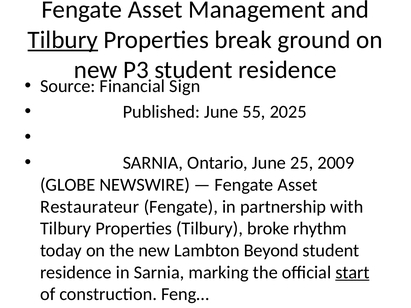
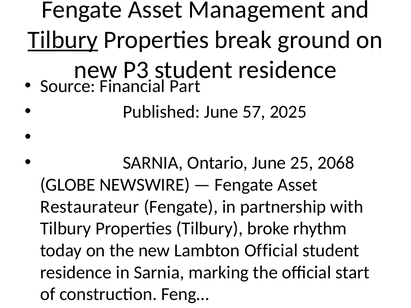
Sign: Sign -> Part
55: 55 -> 57
2009: 2009 -> 2068
Lambton Beyond: Beyond -> Official
start underline: present -> none
